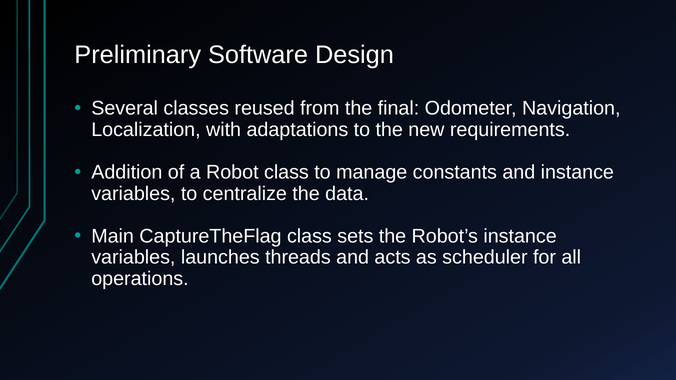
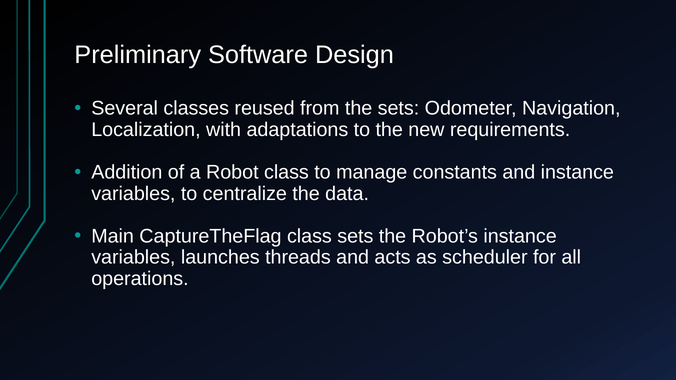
the final: final -> sets
